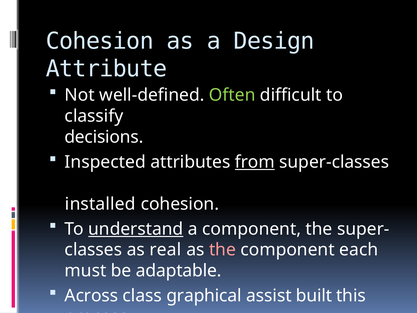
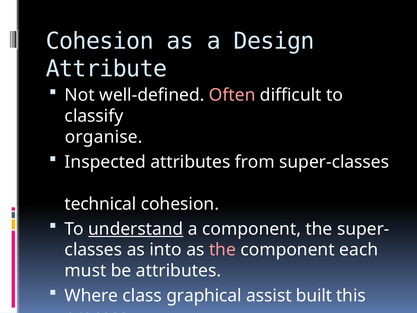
Often colour: light green -> pink
decisions: decisions -> organise
from underline: present -> none
installed: installed -> technical
real: real -> into
be adaptable: adaptable -> attributes
Across: Across -> Where
